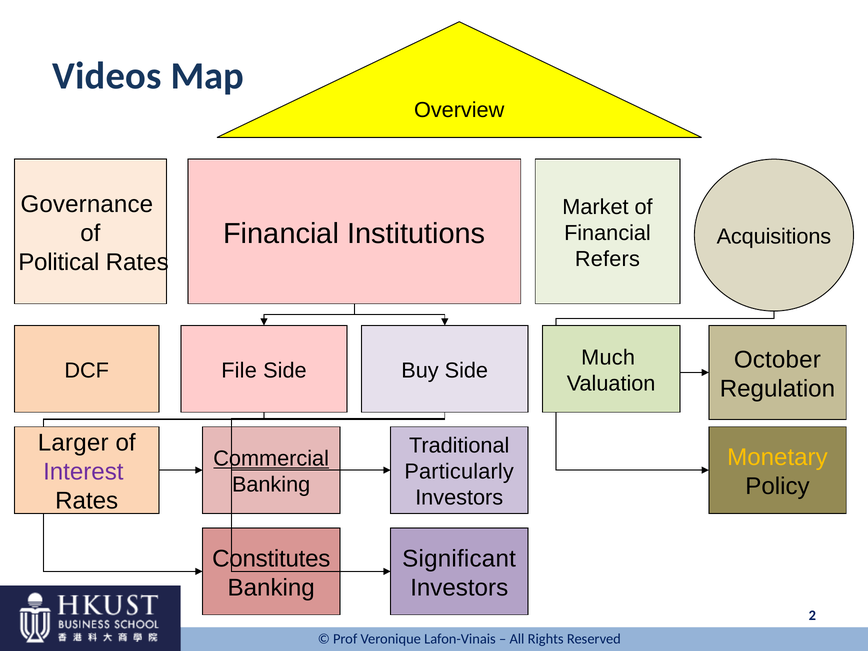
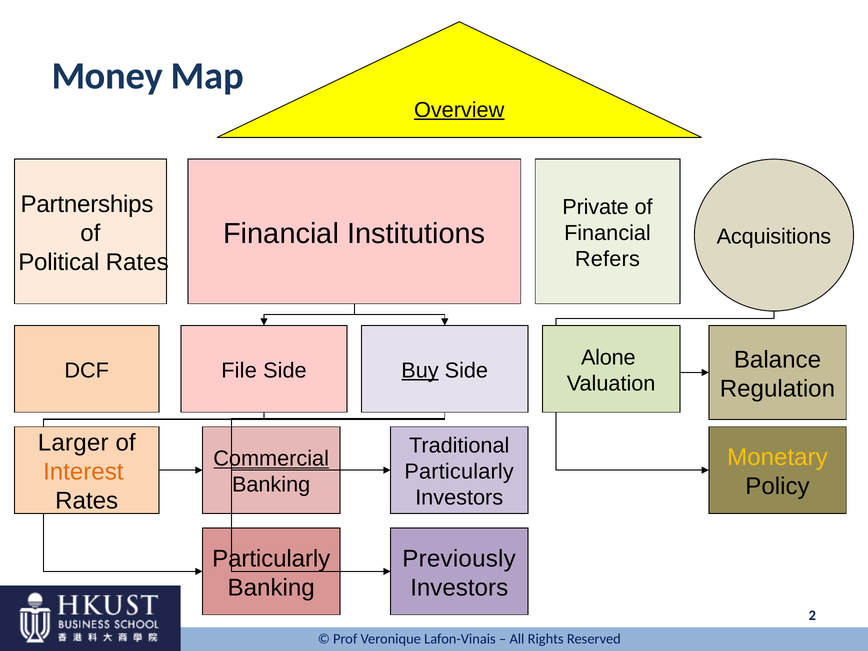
Videos: Videos -> Money
Overview underline: none -> present
Governance: Governance -> Partnerships
Market: Market -> Private
Much: Much -> Alone
October: October -> Balance
Buy underline: none -> present
Interest colour: purple -> orange
Constitutes at (271, 559): Constitutes -> Particularly
Significant: Significant -> Previously
